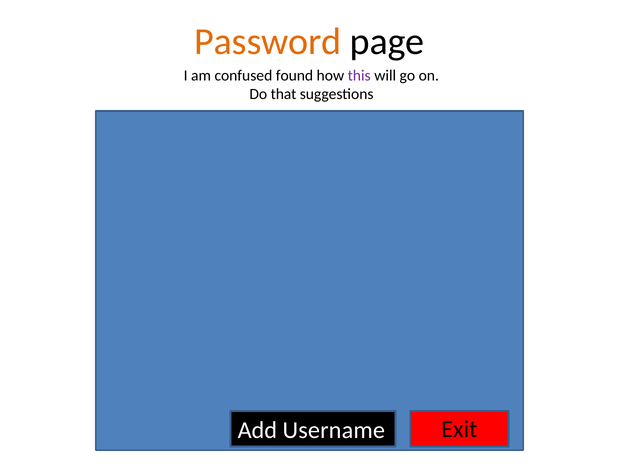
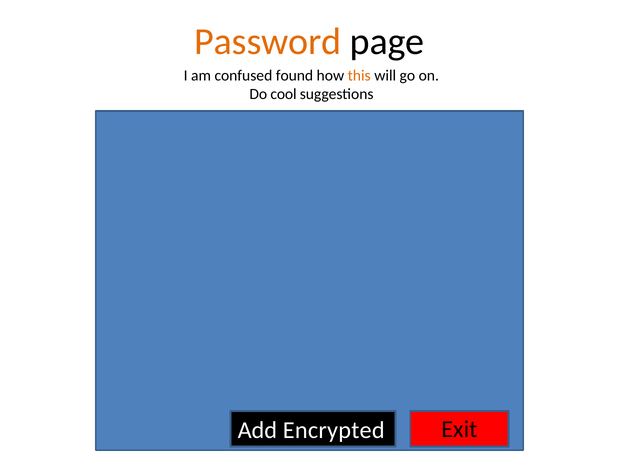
this colour: purple -> orange
that: that -> cool
Username: Username -> Encrypted
